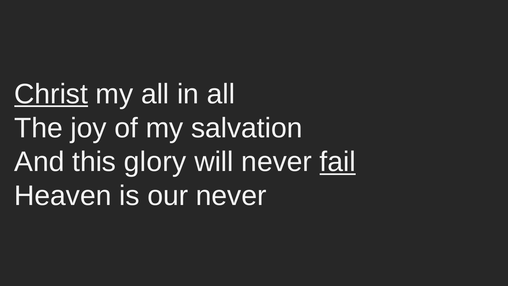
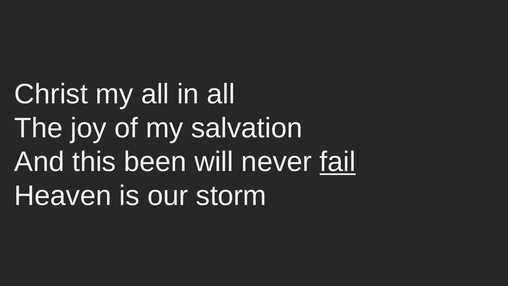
Christ underline: present -> none
glory: glory -> been
our never: never -> storm
